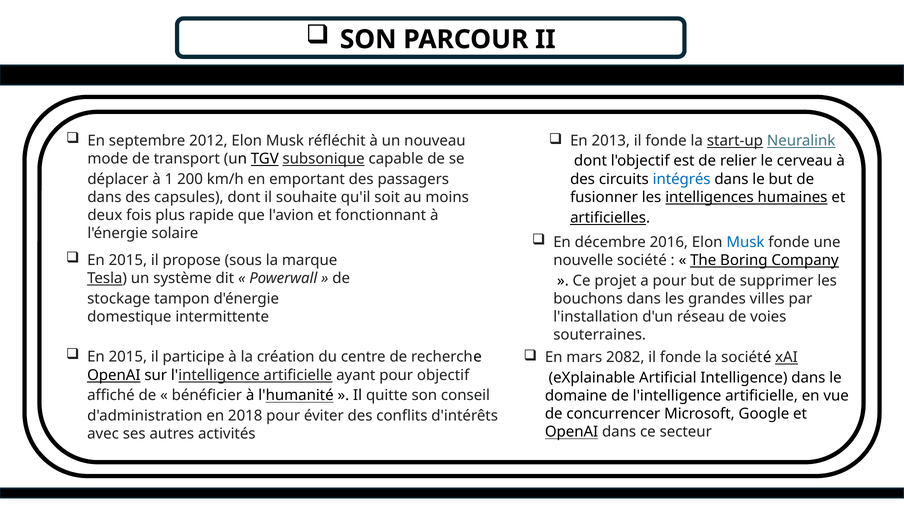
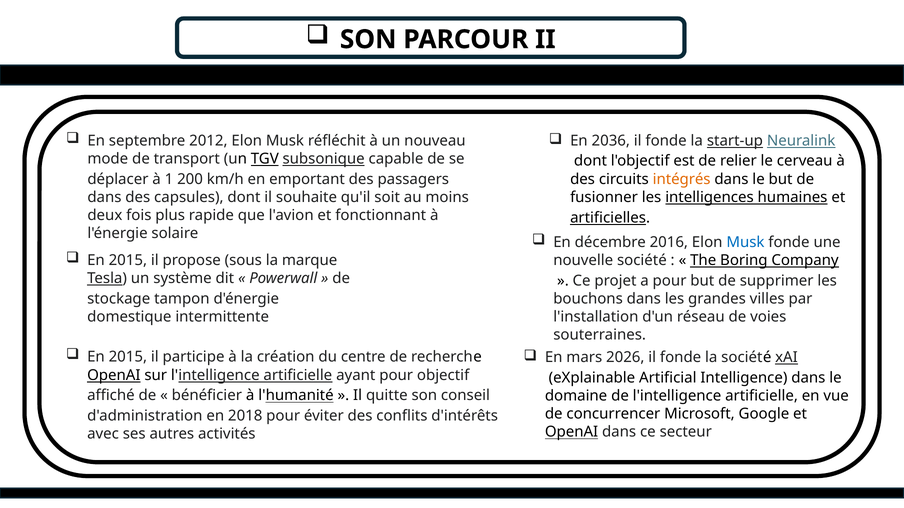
2013: 2013 -> 2036
intégrés colour: blue -> orange
2082: 2082 -> 2026
